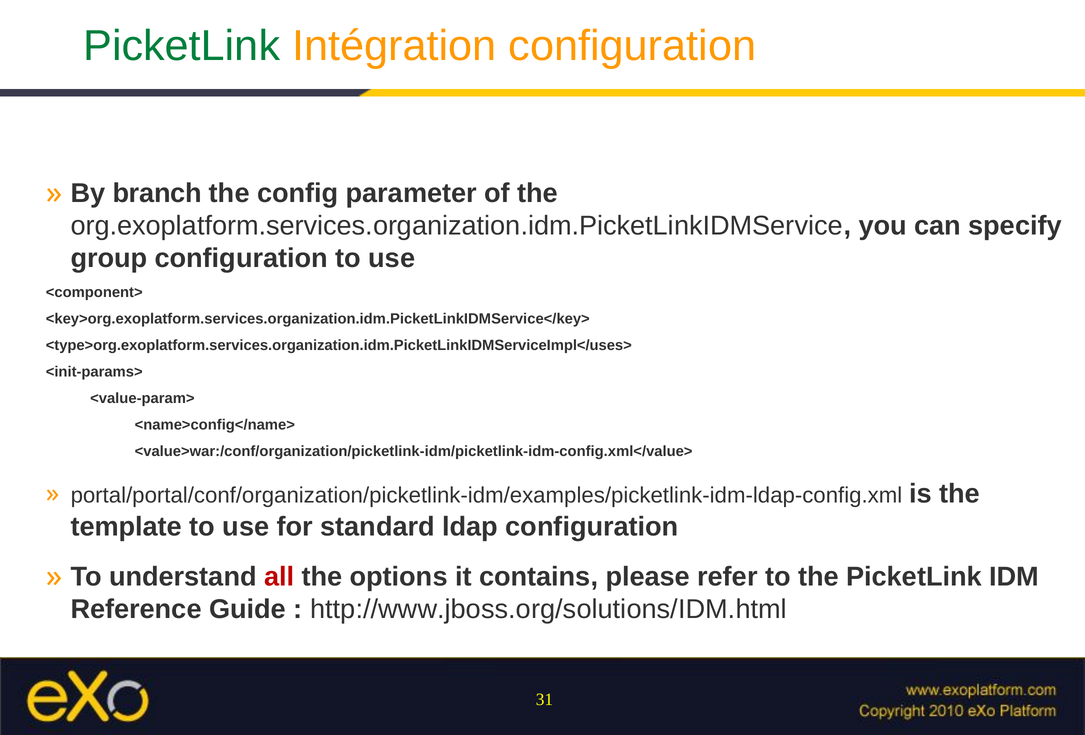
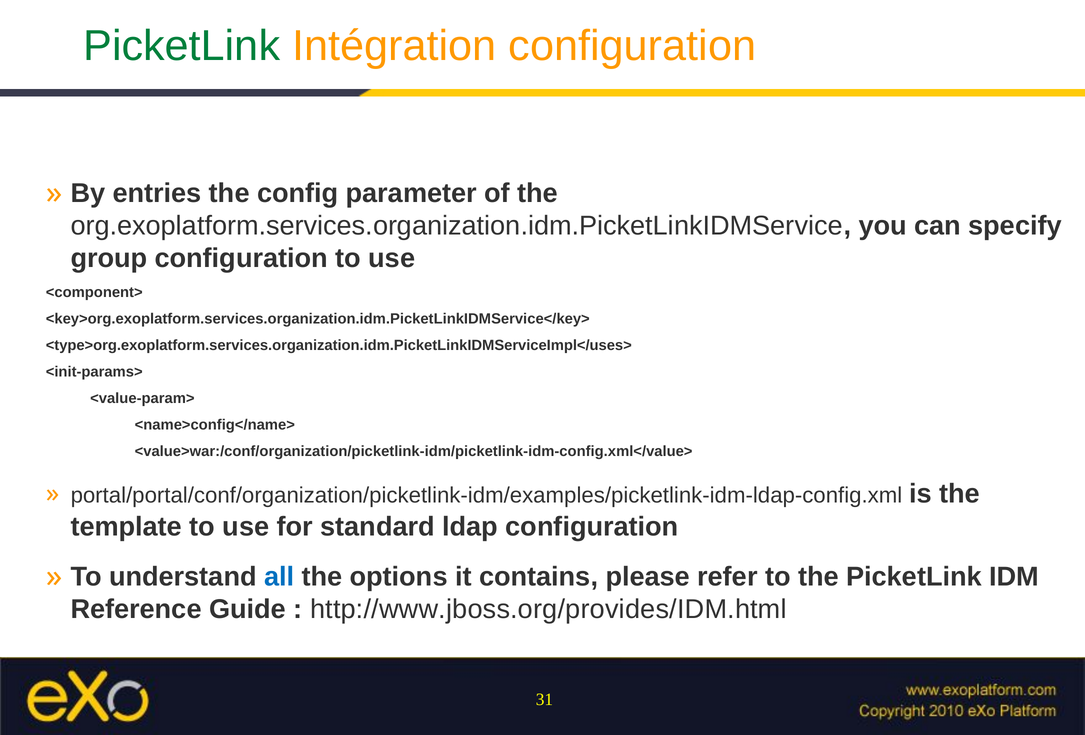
branch: branch -> entries
all colour: red -> blue
http://www.jboss.org/solutions/IDM.html: http://www.jboss.org/solutions/IDM.html -> http://www.jboss.org/provides/IDM.html
